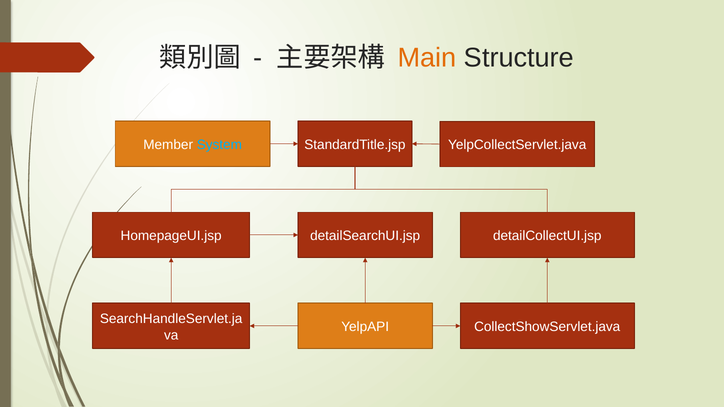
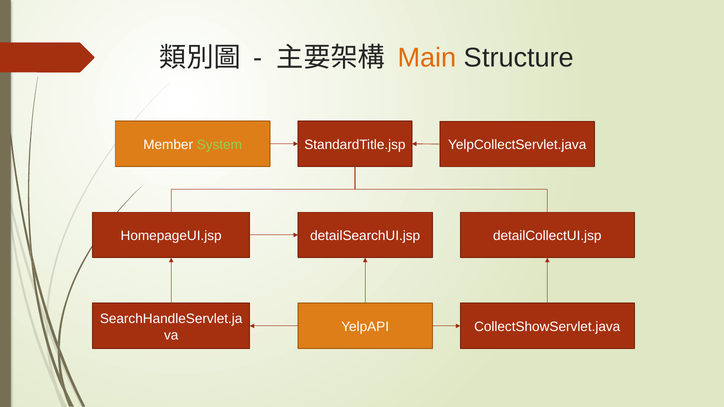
System colour: light blue -> light green
